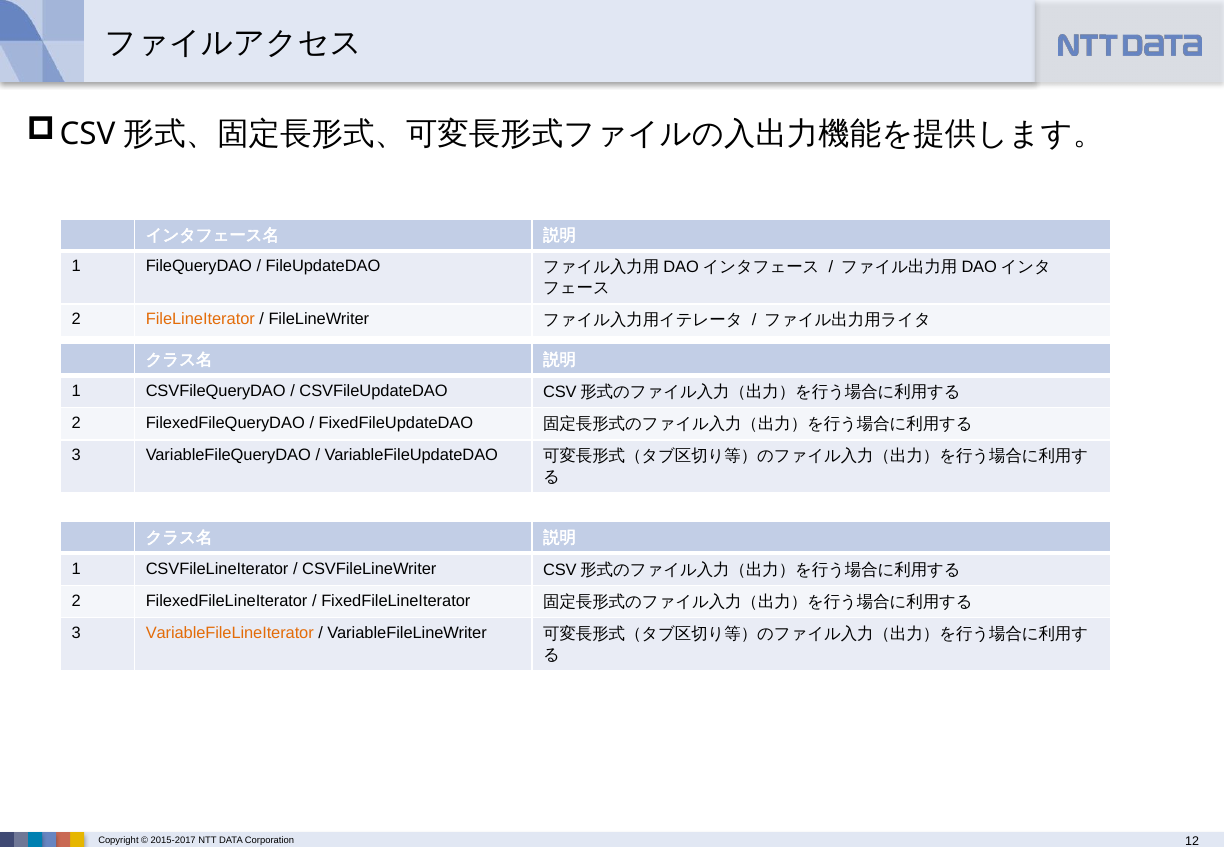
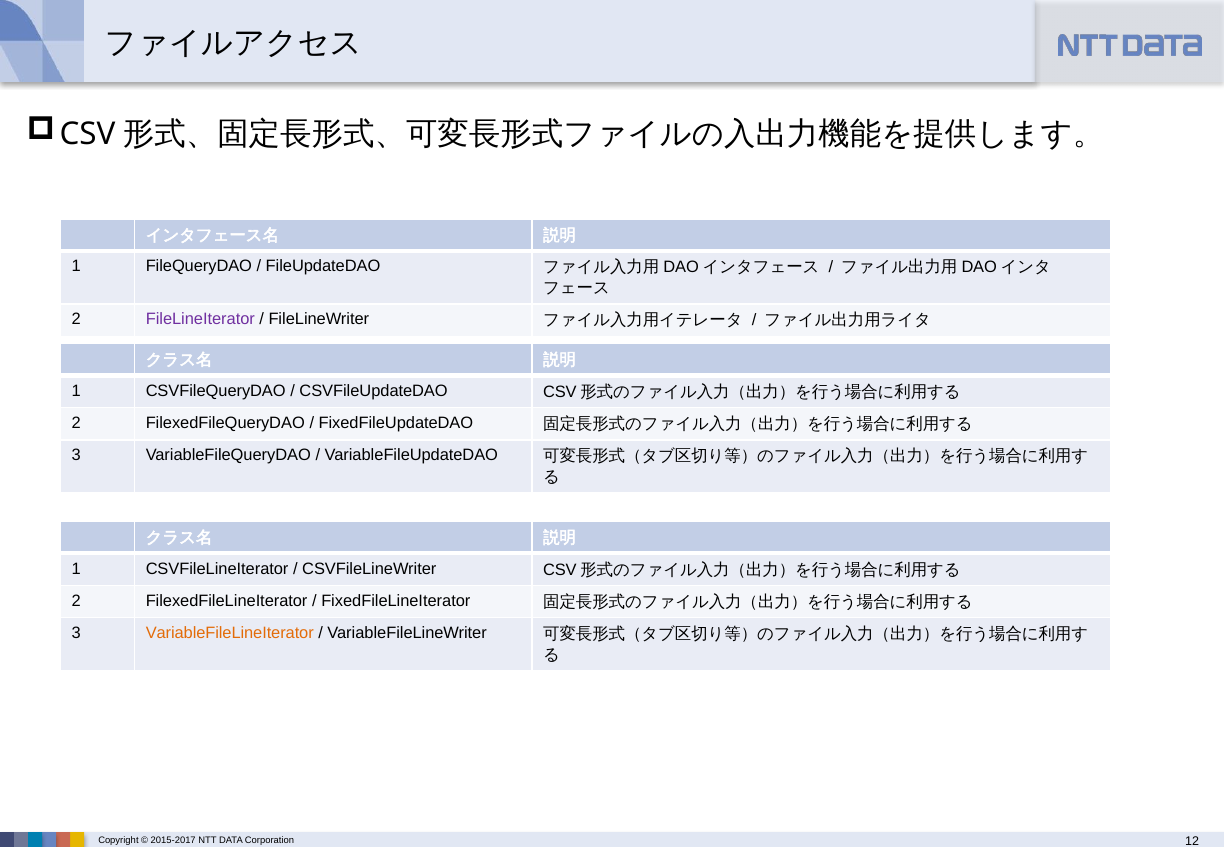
FileLineIterator colour: orange -> purple
